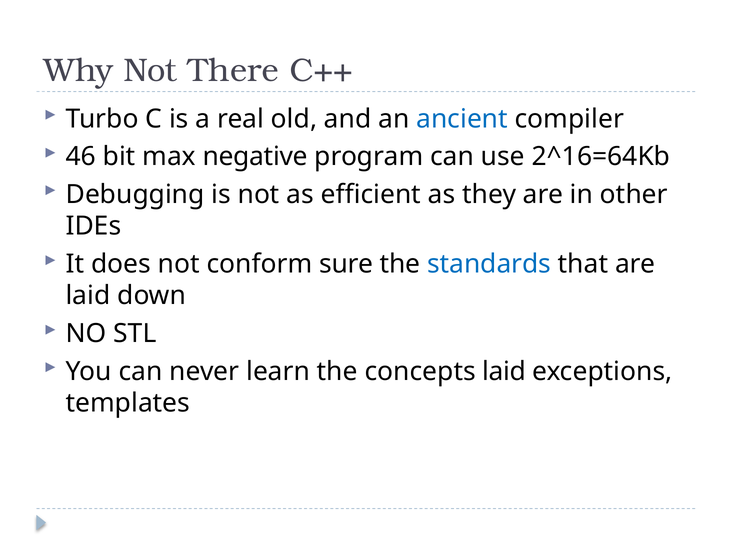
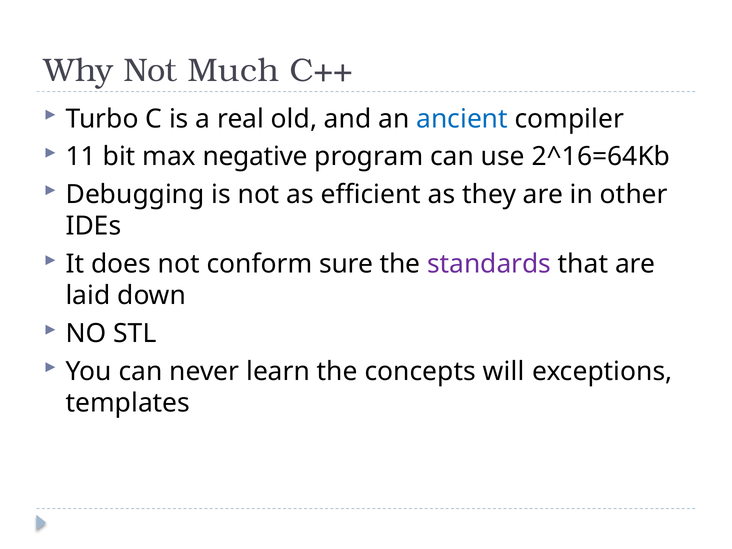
There: There -> Much
46: 46 -> 11
standards colour: blue -> purple
concepts laid: laid -> will
